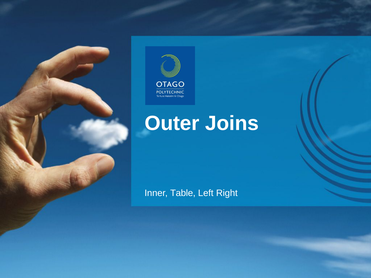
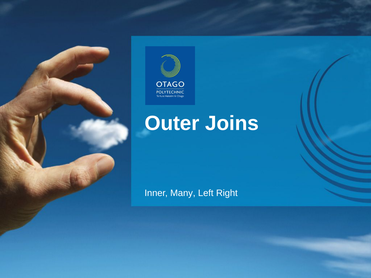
Table: Table -> Many
